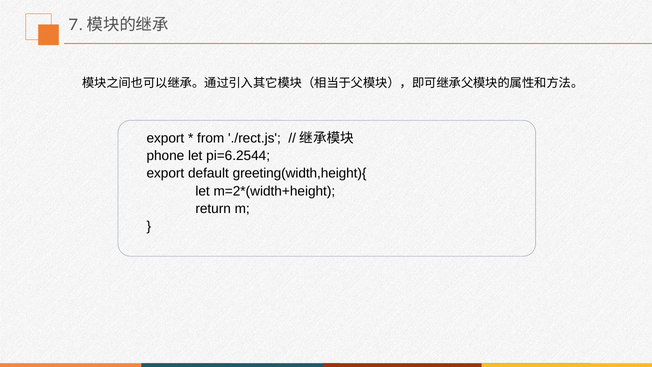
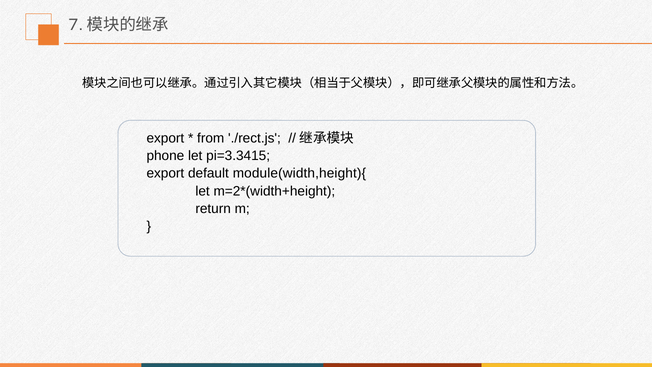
pi=6.2544: pi=6.2544 -> pi=3.3415
greeting(width,height){: greeting(width,height){ -> module(width,height){
